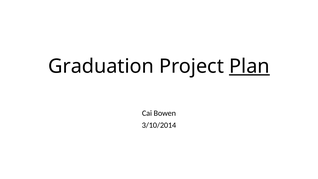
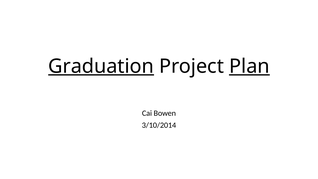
Graduation underline: none -> present
